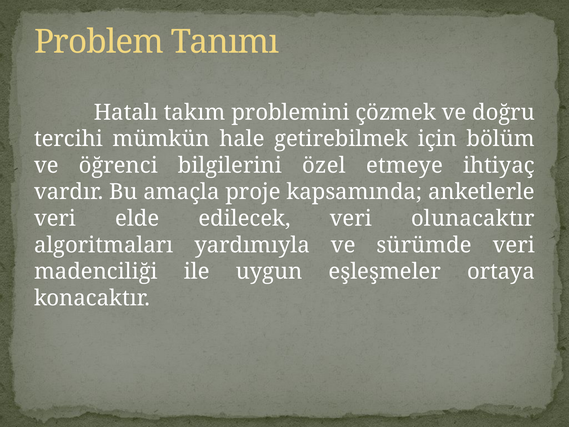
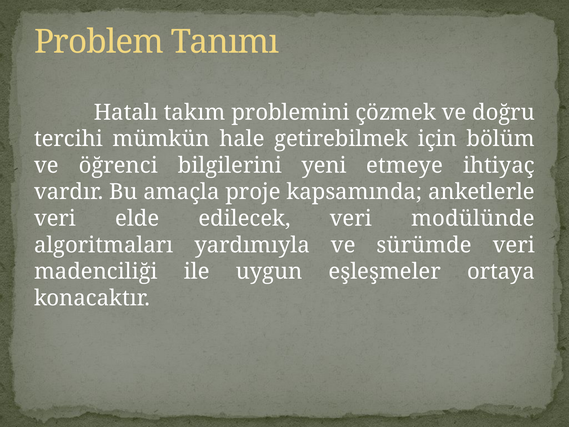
özel: özel -> yeni
olunacaktır: olunacaktır -> modülünde
